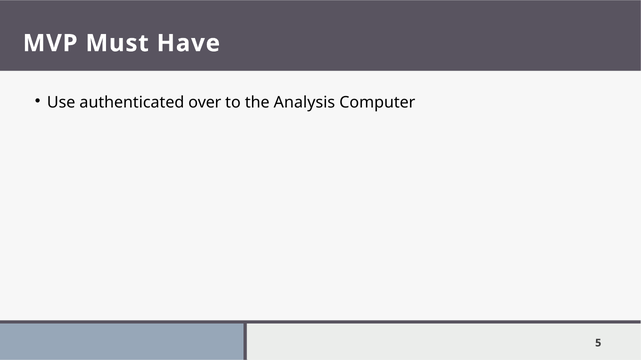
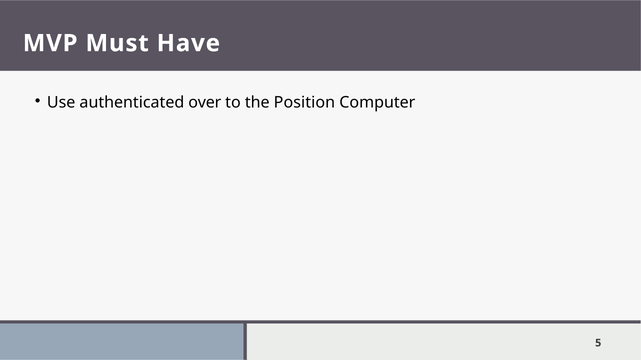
Analysis: Analysis -> Position
